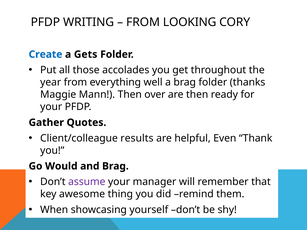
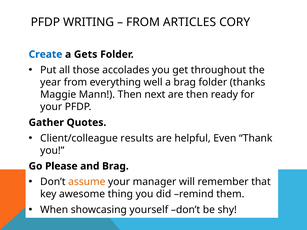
LOOKING: LOOKING -> ARTICLES
over: over -> next
Would: Would -> Please
assume colour: purple -> orange
